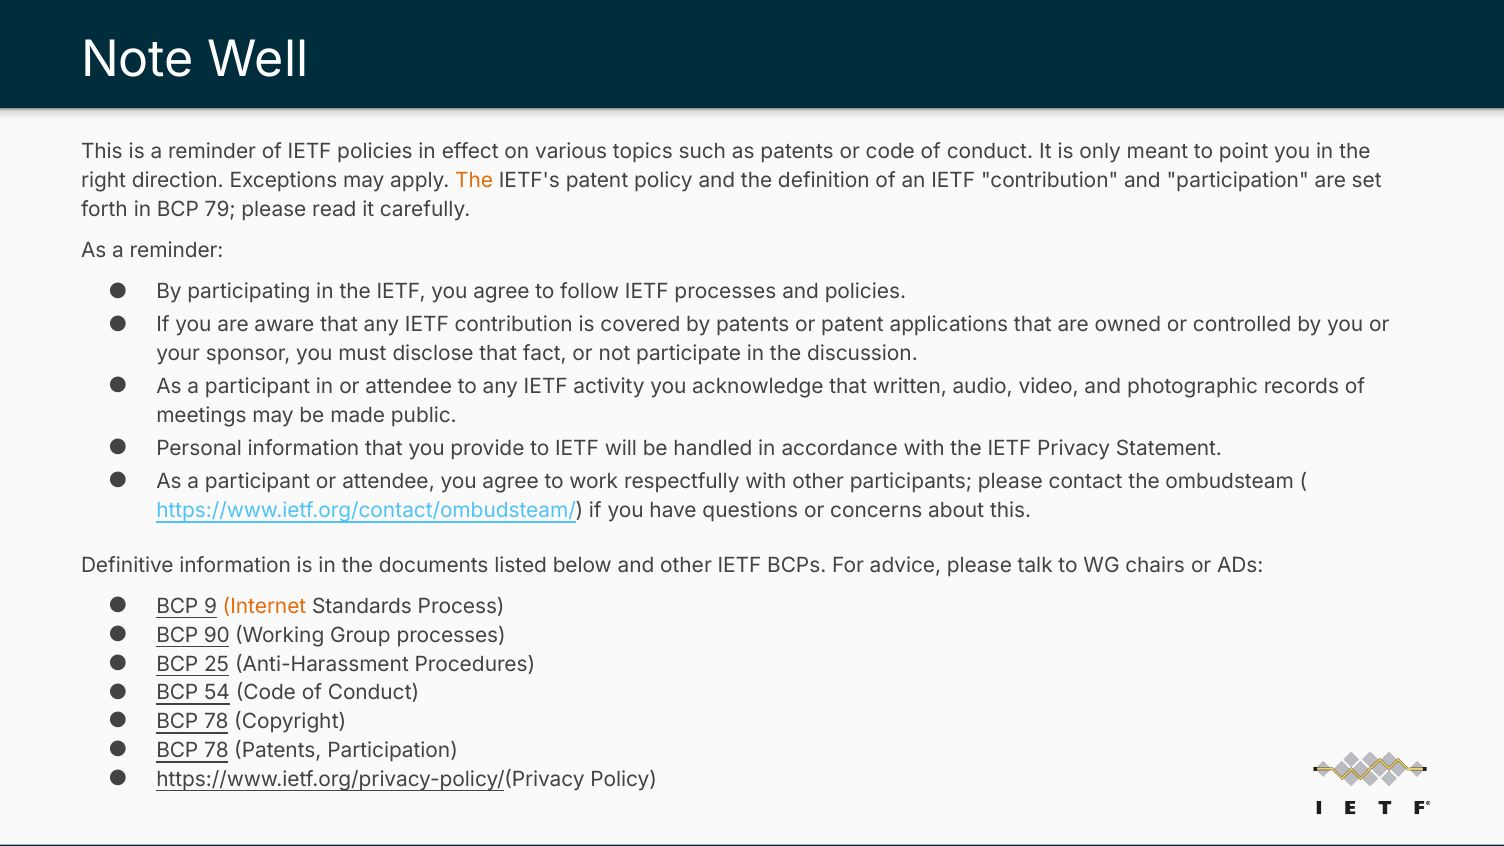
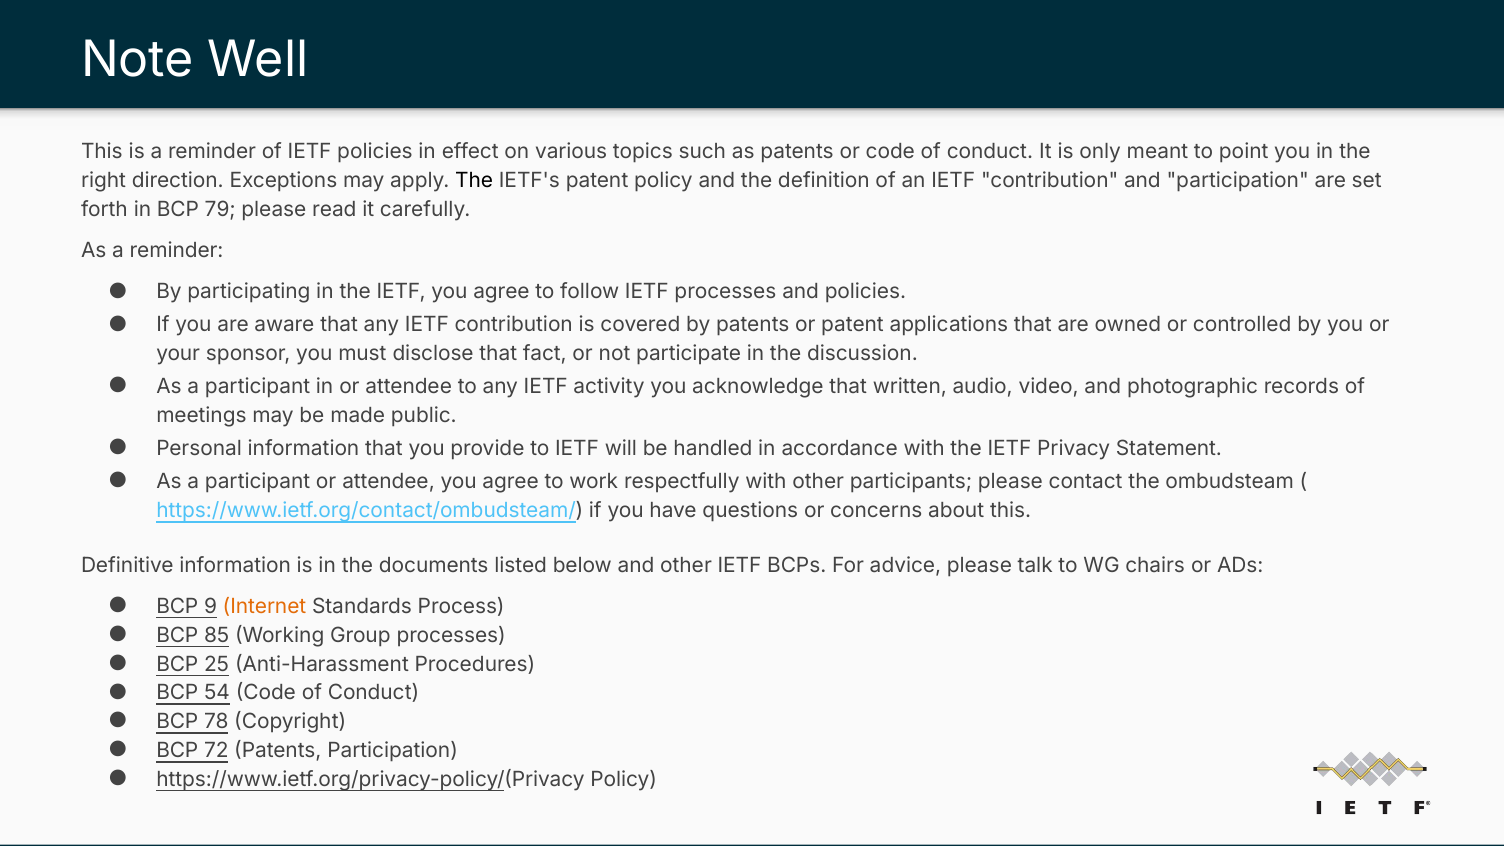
The at (474, 180) colour: orange -> black
90: 90 -> 85
78 at (217, 751): 78 -> 72
